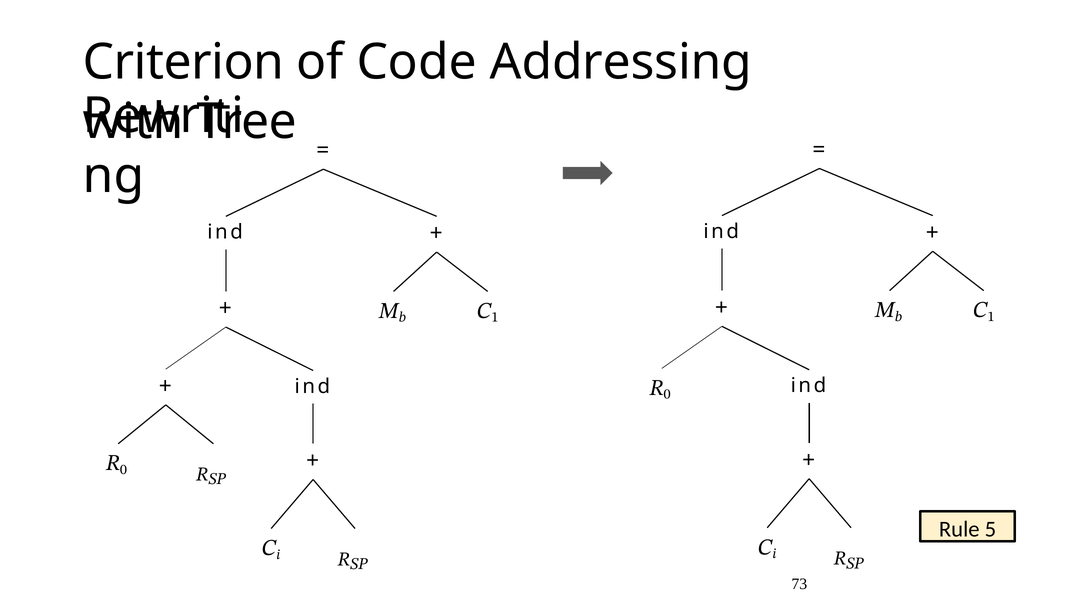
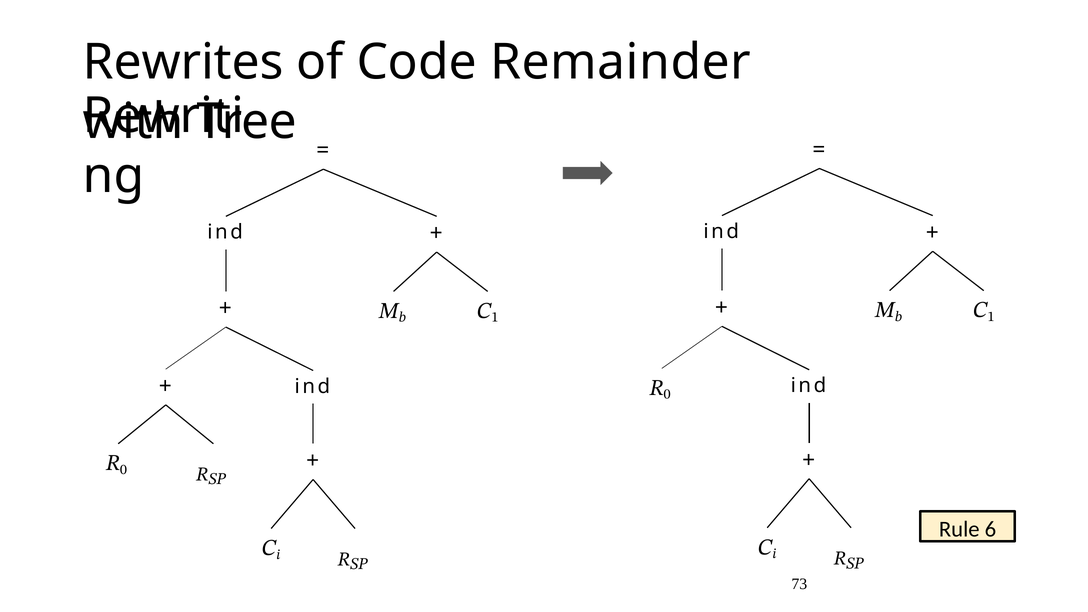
Criterion: Criterion -> Rewrites
Addressing: Addressing -> Remainder
5: 5 -> 6
